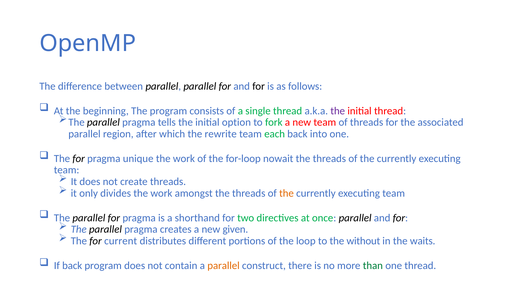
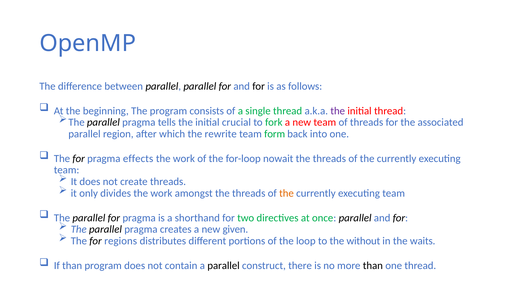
option: option -> crucial
each: each -> form
unique: unique -> effects
current: current -> regions
If back: back -> than
parallel at (224, 266) colour: orange -> black
than at (373, 266) colour: green -> black
